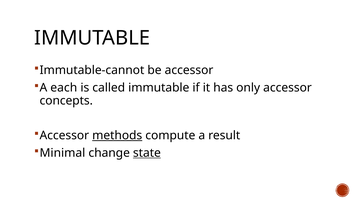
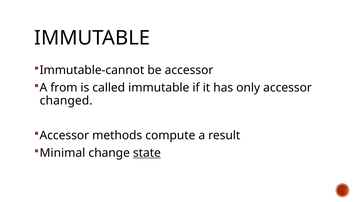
each: each -> from
concepts: concepts -> changed
methods underline: present -> none
